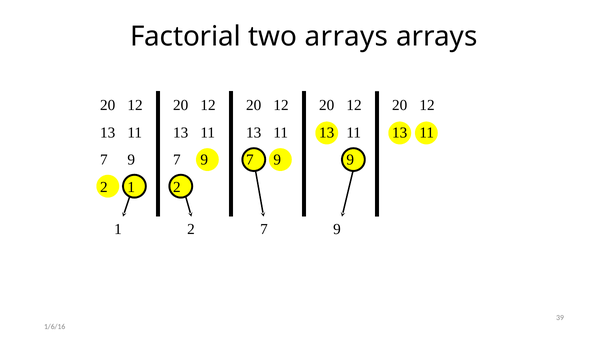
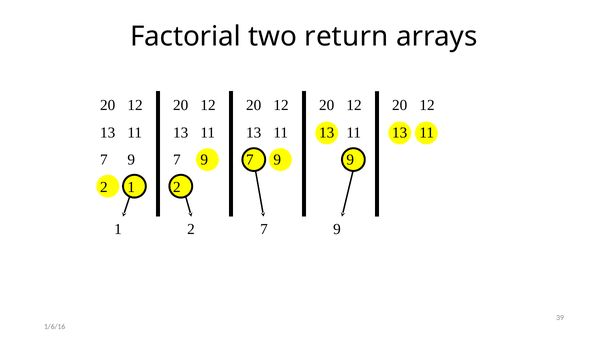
two arrays: arrays -> return
